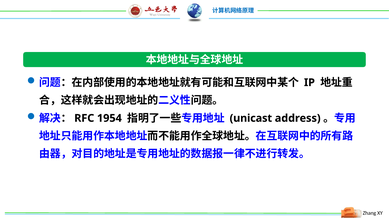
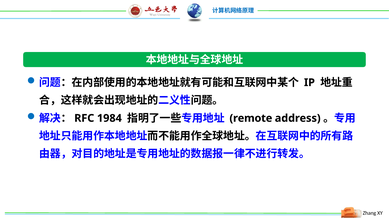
1954: 1954 -> 1984
unicast: unicast -> remote
